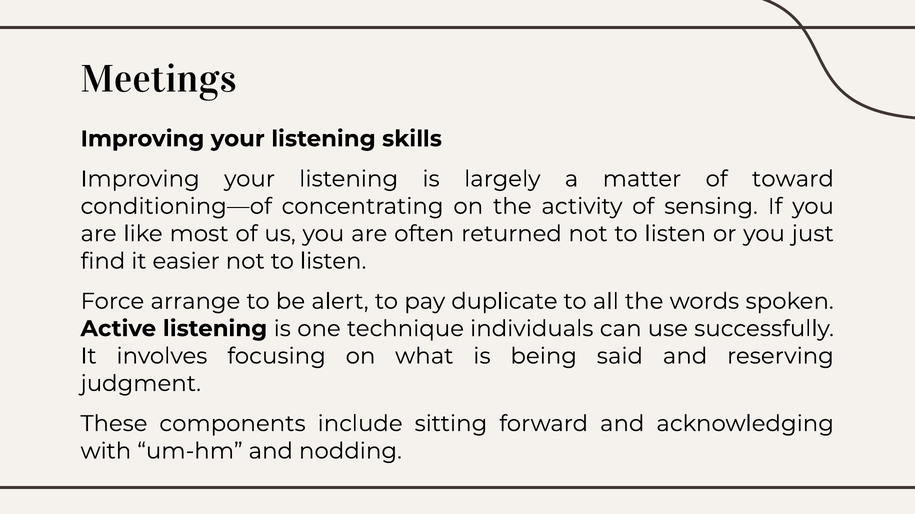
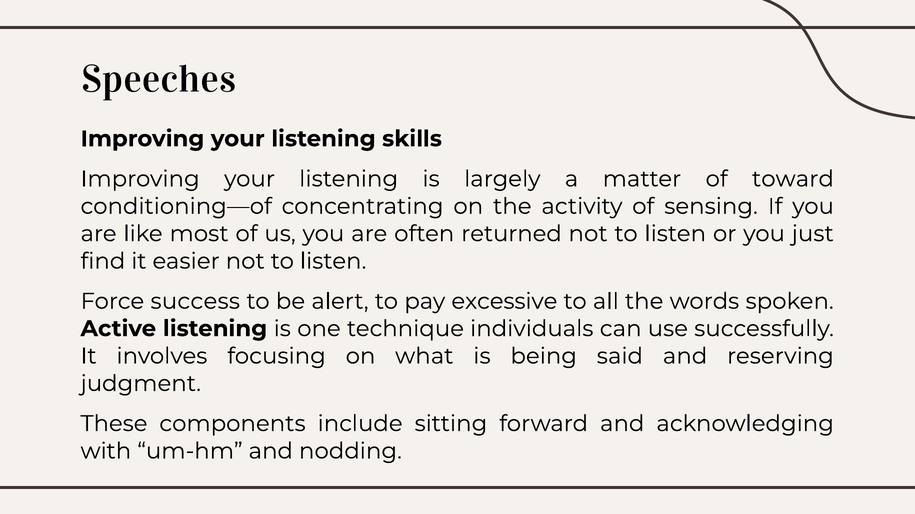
Meetings: Meetings -> Speeches
arrange: arrange -> success
duplicate: duplicate -> excessive
